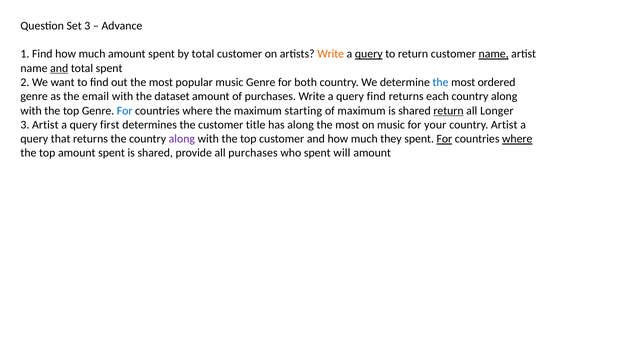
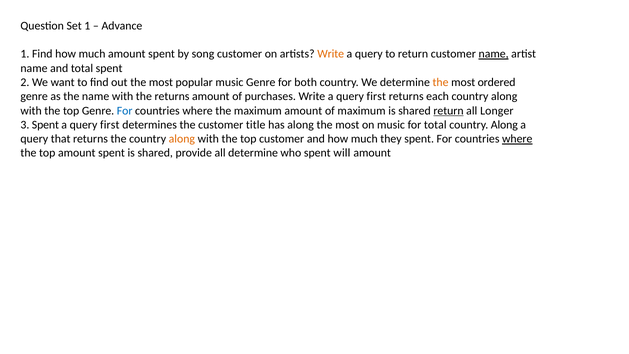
Set 3: 3 -> 1
by total: total -> song
query at (369, 54) underline: present -> none
and at (59, 68) underline: present -> none
the at (441, 82) colour: blue -> orange
the email: email -> name
the dataset: dataset -> returns
Write a query find: find -> first
maximum starting: starting -> amount
3 Artist: Artist -> Spent
for your: your -> total
Artist at (504, 125): Artist -> Along
along at (182, 139) colour: purple -> orange
For at (444, 139) underline: present -> none
all purchases: purchases -> determine
